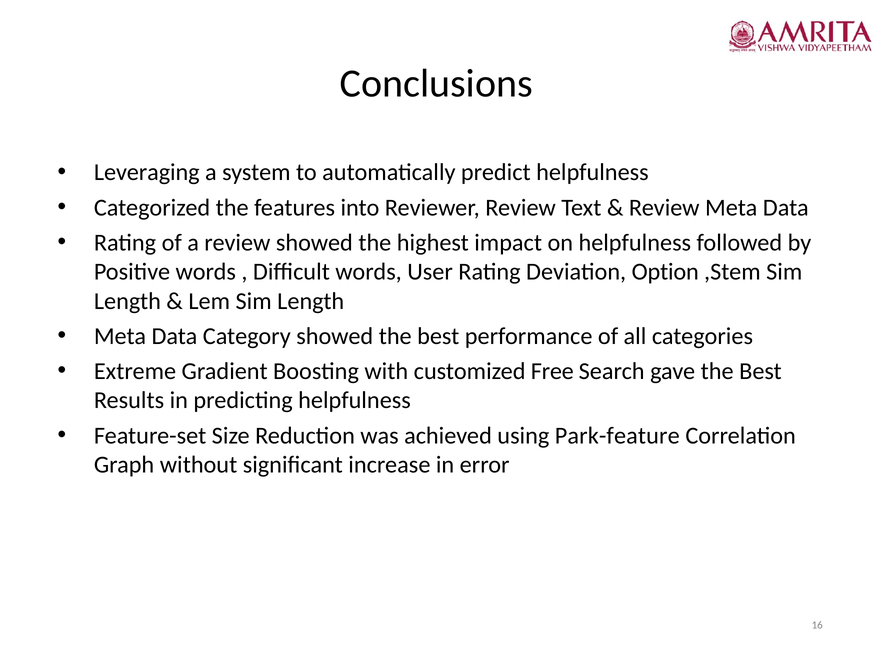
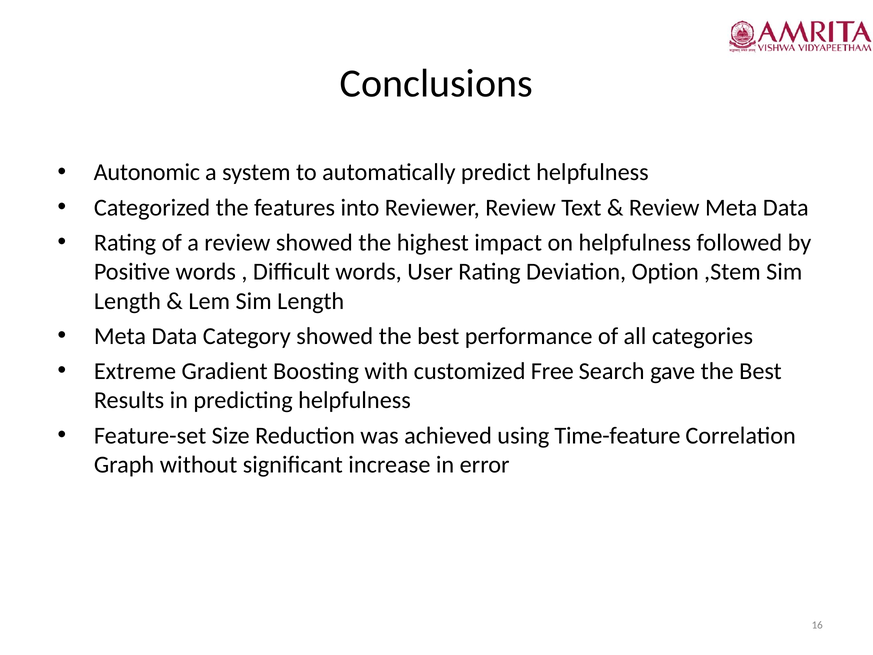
Leveraging: Leveraging -> Autonomic
Park-feature: Park-feature -> Time-feature
